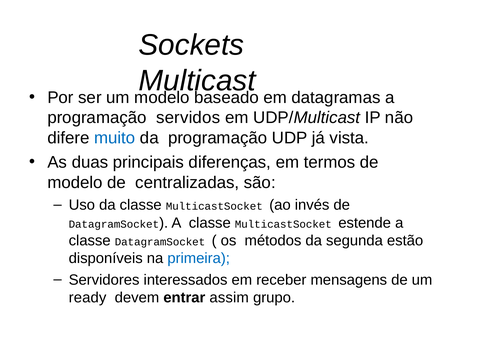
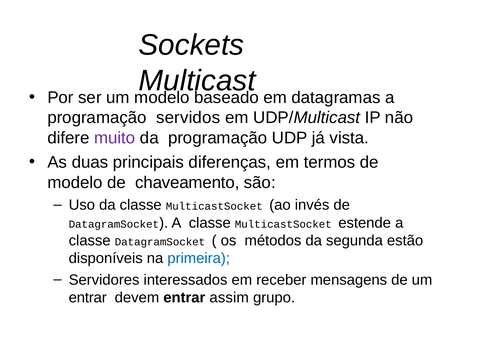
muito colour: blue -> purple
centralizadas: centralizadas -> chaveamento
ready at (88, 298): ready -> entrar
